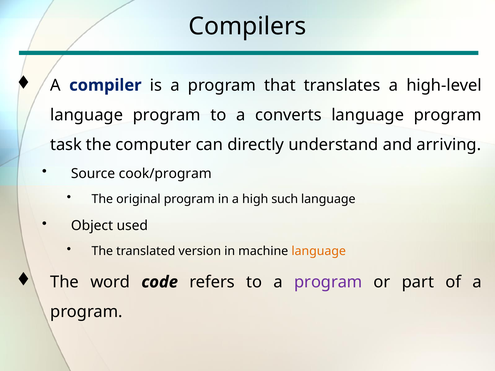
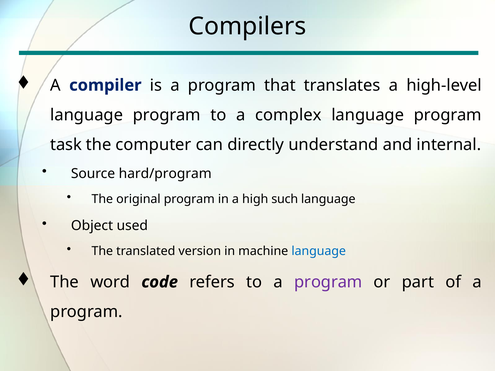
converts: converts -> complex
arriving: arriving -> internal
cook/program: cook/program -> hard/program
language at (319, 251) colour: orange -> blue
